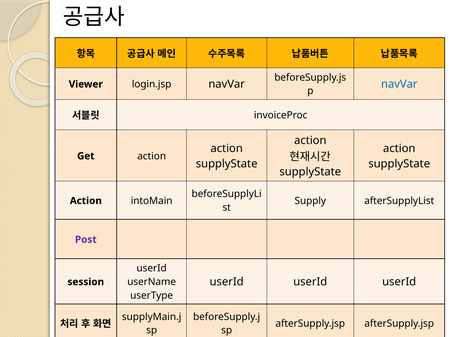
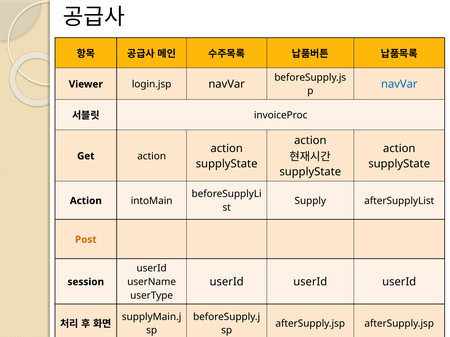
Post colour: purple -> orange
